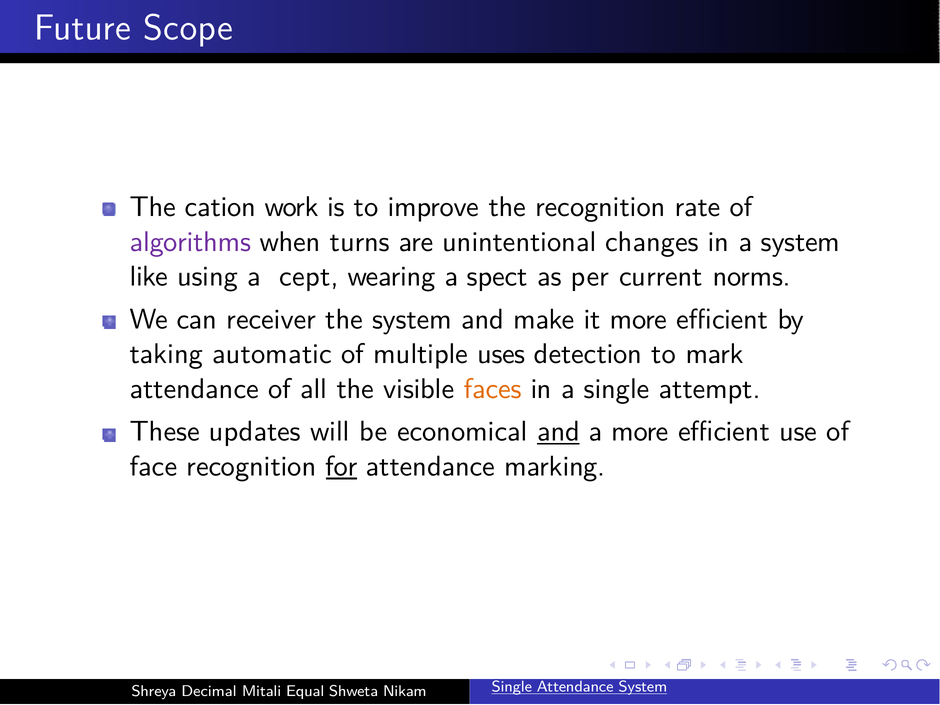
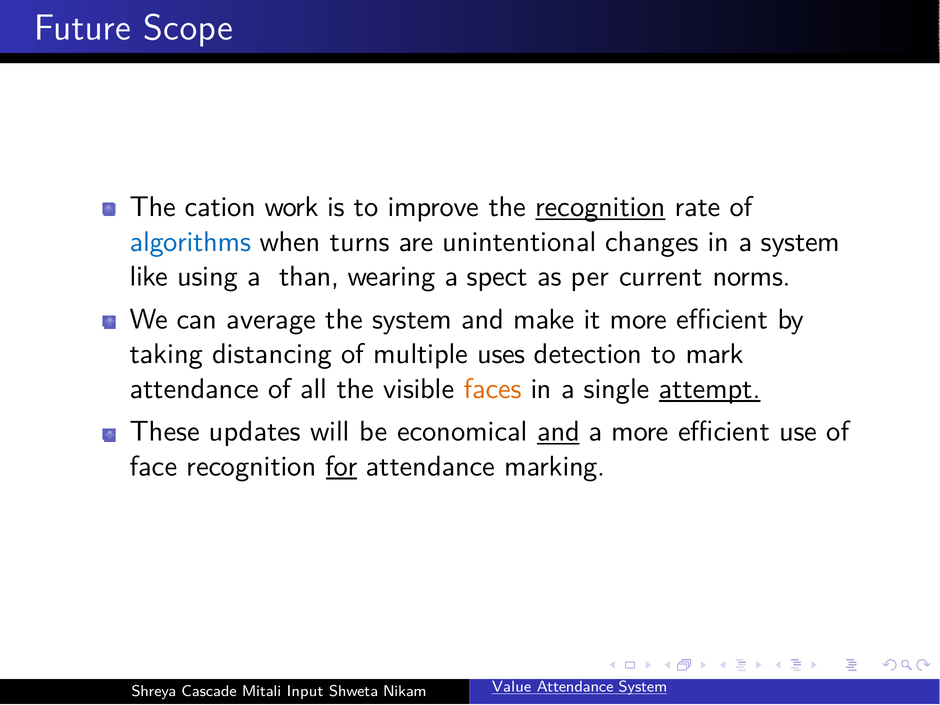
recognition at (600, 207) underline: none -> present
algorithms colour: purple -> blue
cept: cept -> than
receiver: receiver -> average
automatic: automatic -> distancing
attempt underline: none -> present
Decimal: Decimal -> Cascade
Equal: Equal -> Input
Nikam Single: Single -> Value
